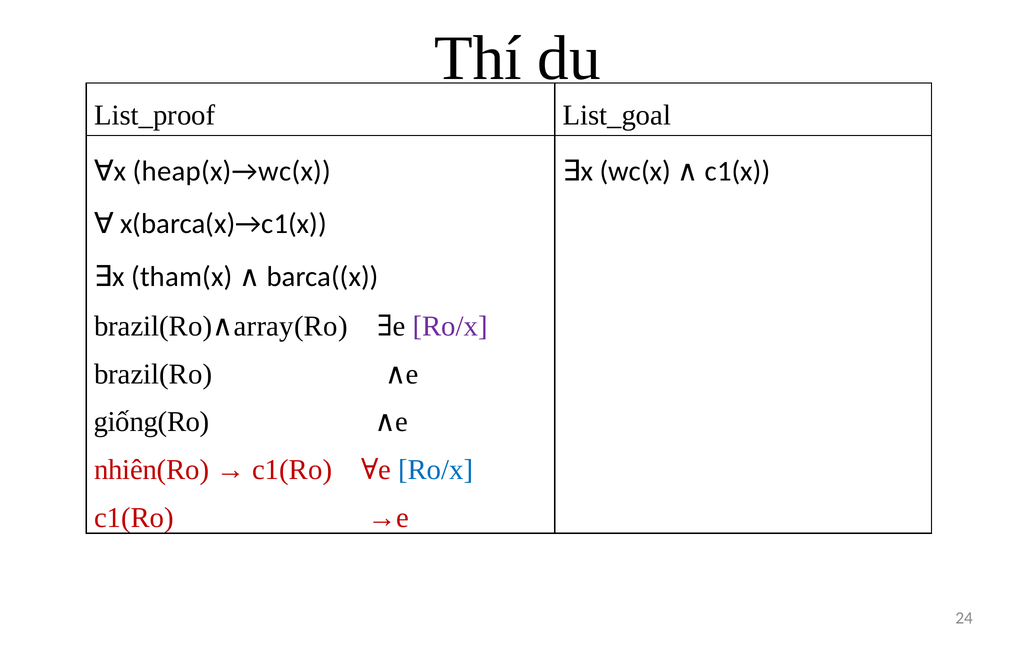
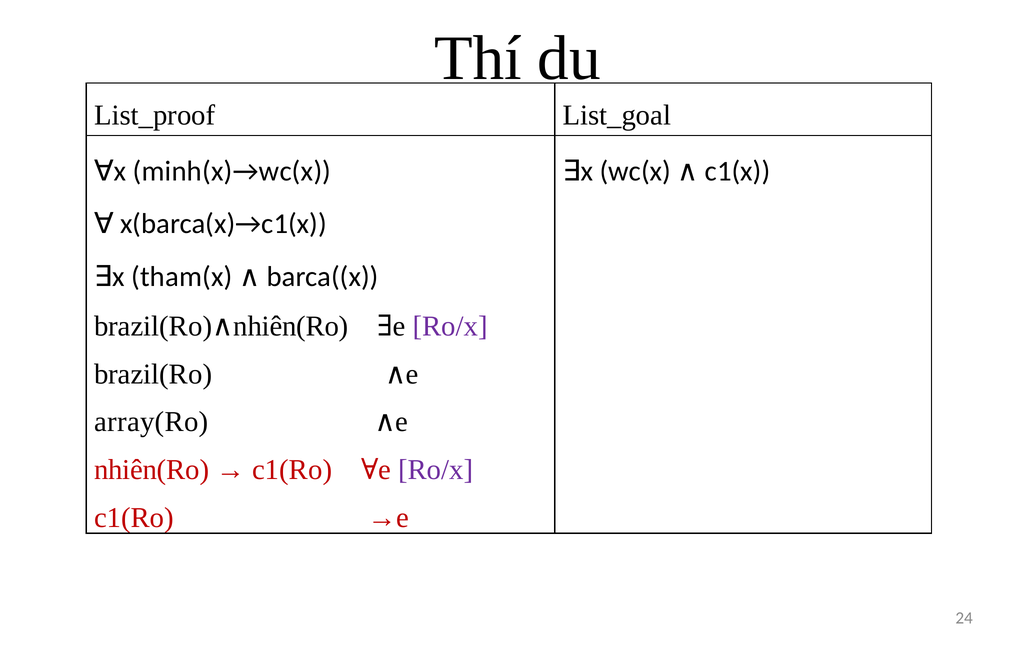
heap(x)→wc(x: heap(x)→wc(x -> minh(x)→wc(x
brazil(Ro array(Ro: array(Ro -> nhiên(Ro
giống(Ro: giống(Ro -> array(Ro
Ro/x at (436, 470) colour: blue -> purple
